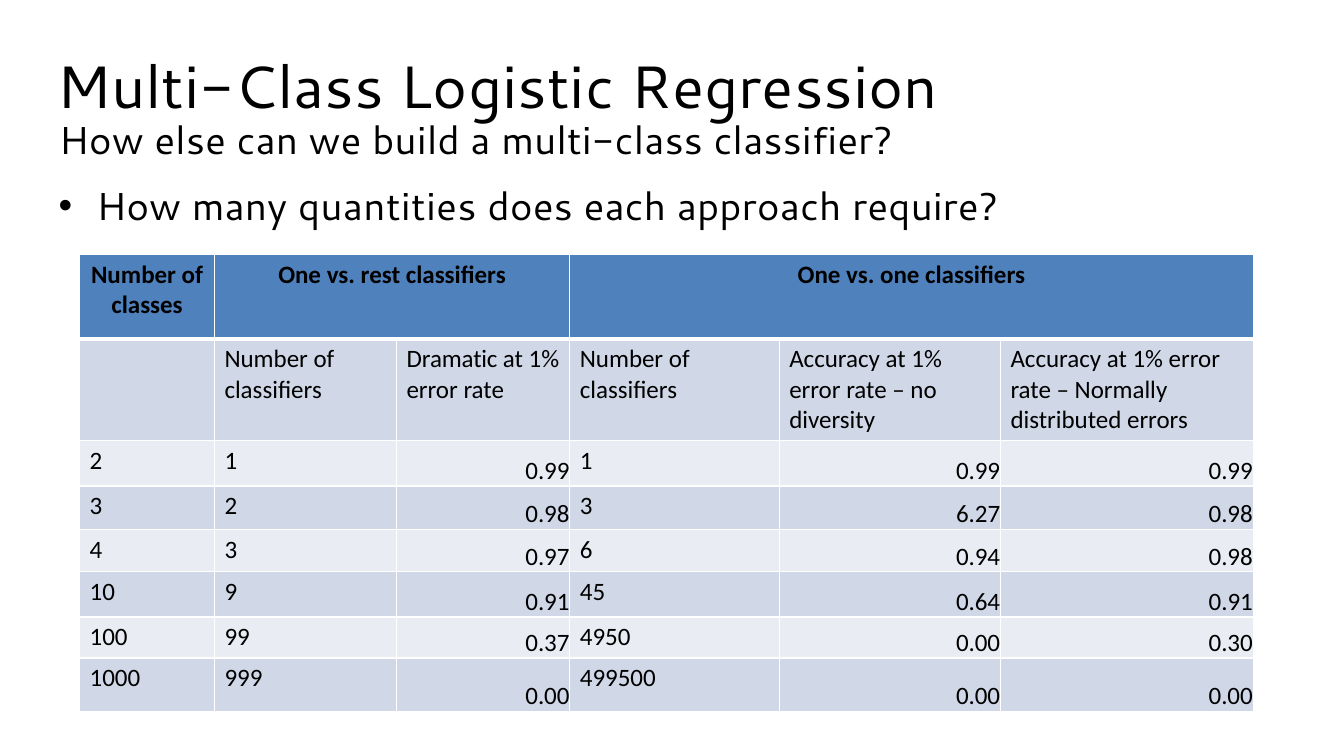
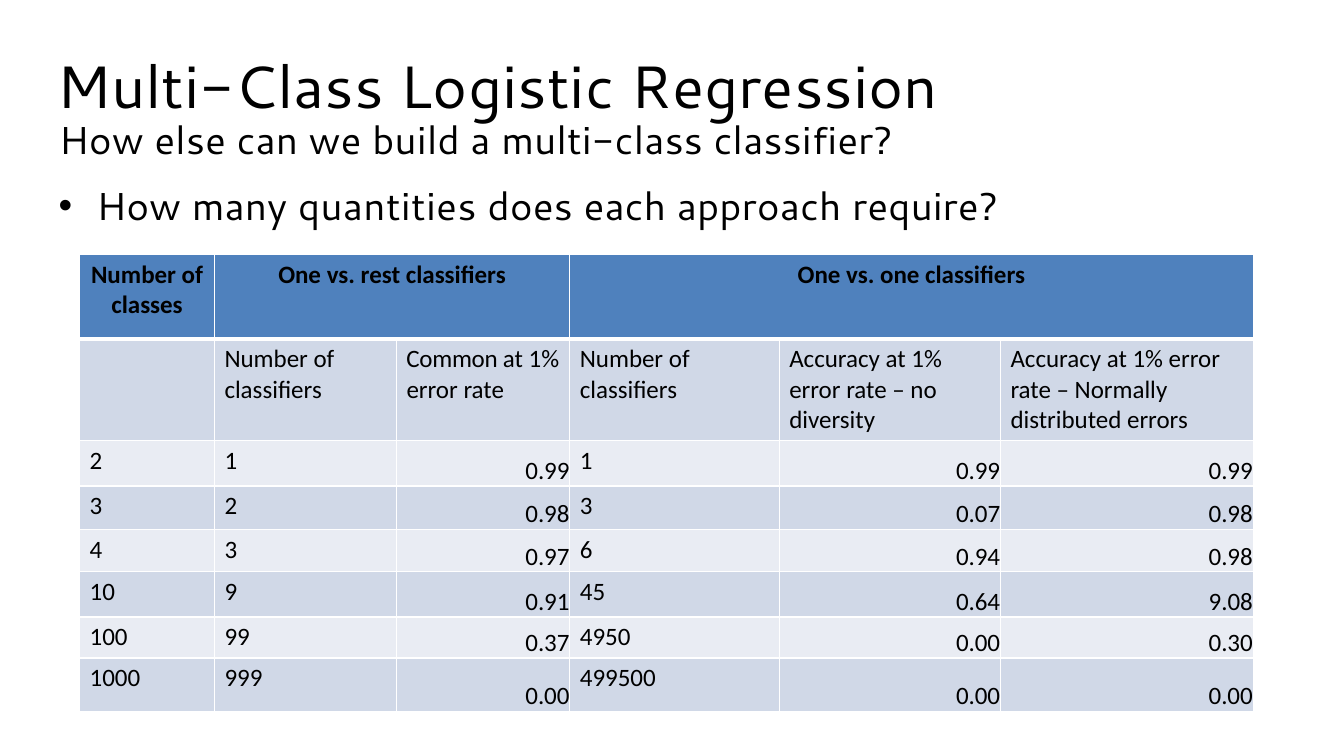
Dramatic: Dramatic -> Common
6.27: 6.27 -> 0.07
0.64 0.91: 0.91 -> 9.08
